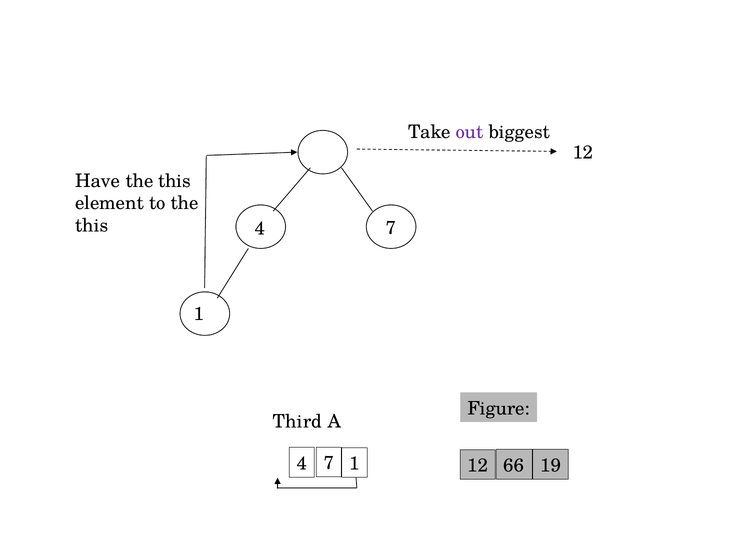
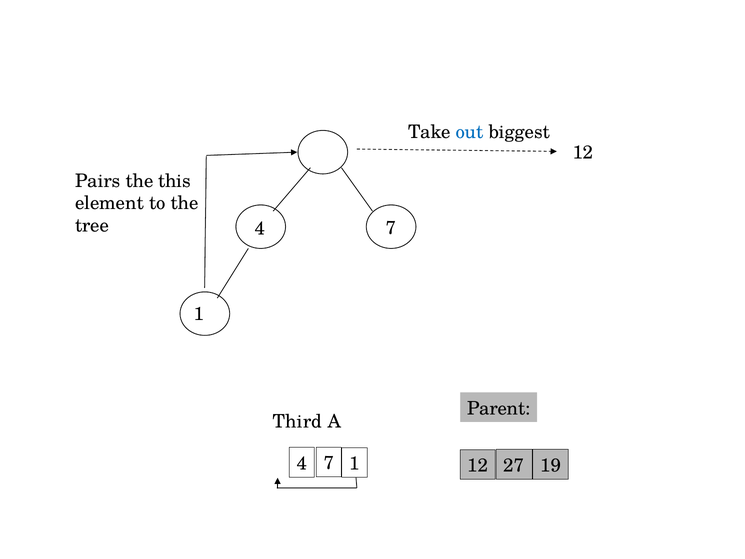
out colour: purple -> blue
Have: Have -> Pairs
this at (92, 226): this -> tree
Figure: Figure -> Parent
66: 66 -> 27
